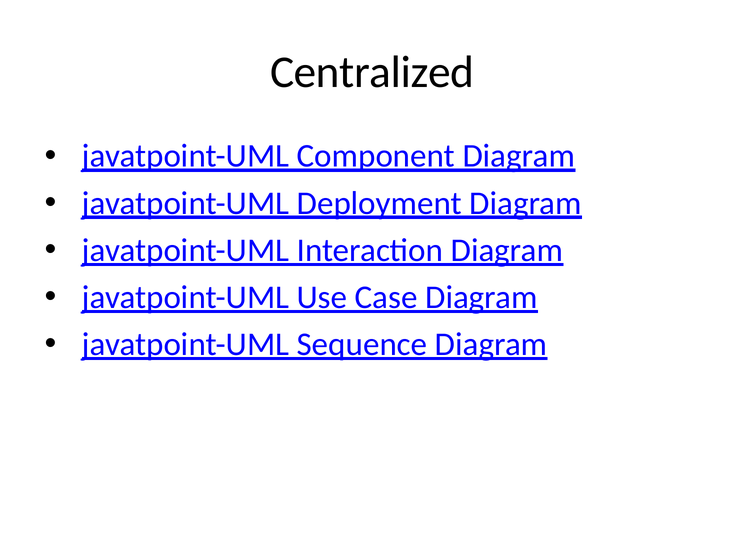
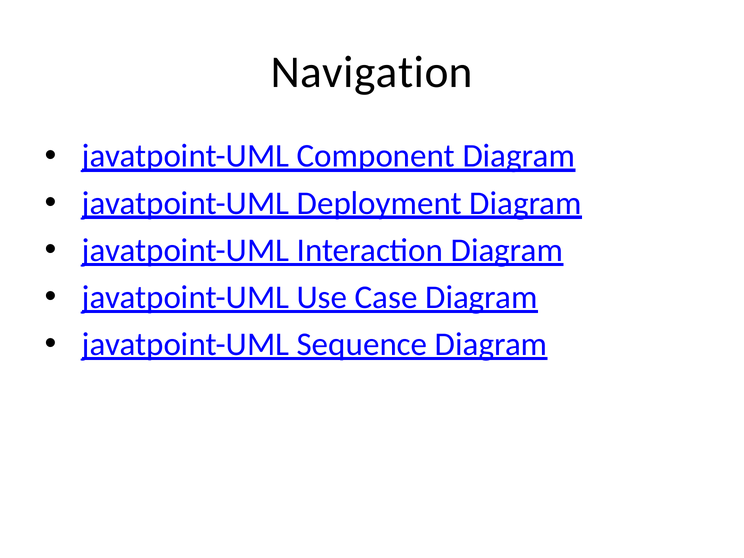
Centralized: Centralized -> Navigation
